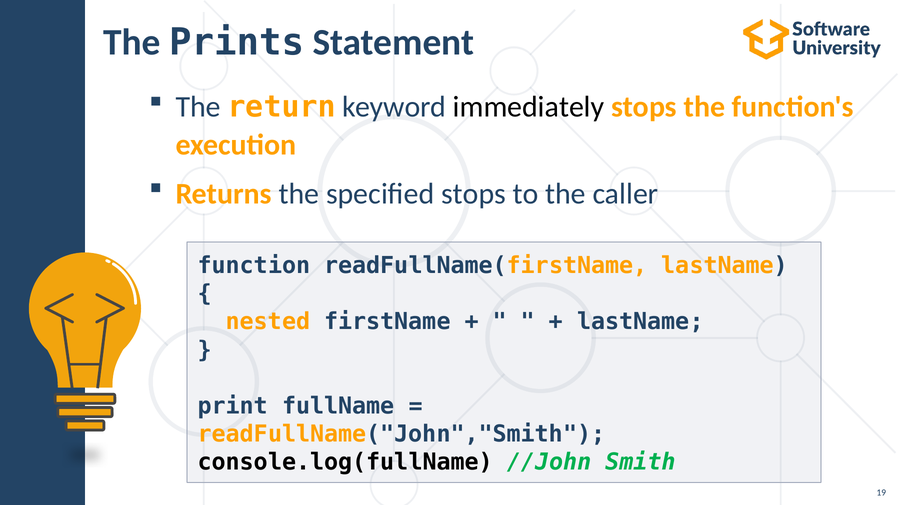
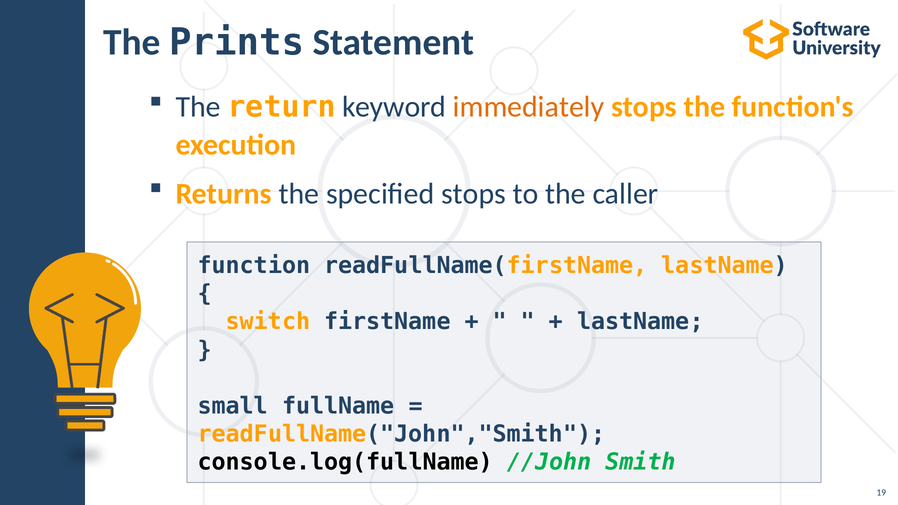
immediately colour: black -> orange
nested: nested -> switch
print: print -> small
